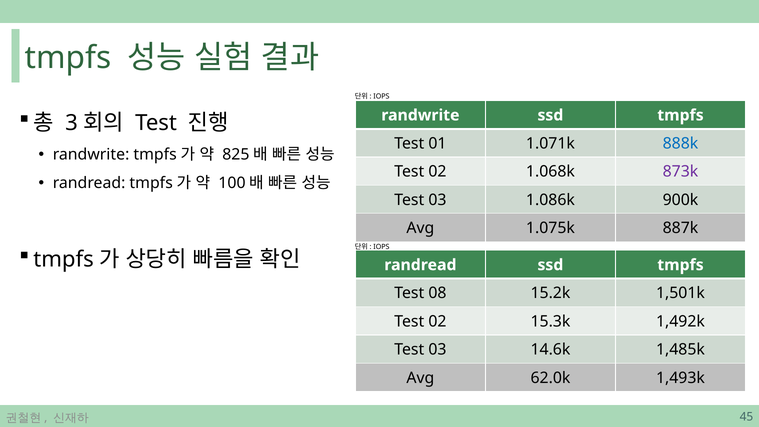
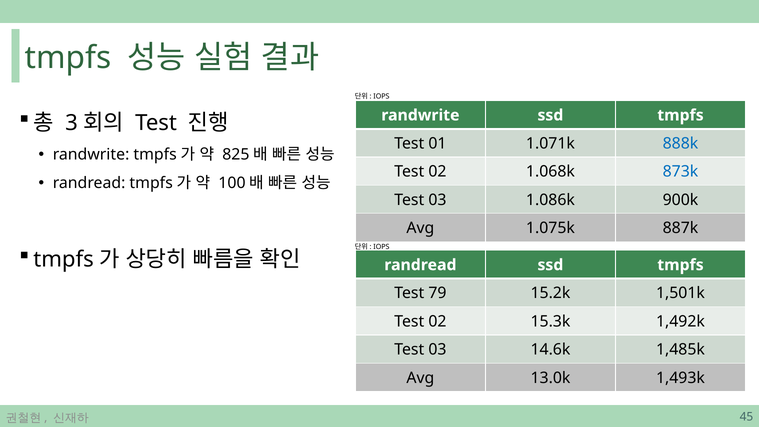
873k colour: purple -> blue
08: 08 -> 79
62.0k: 62.0k -> 13.0k
